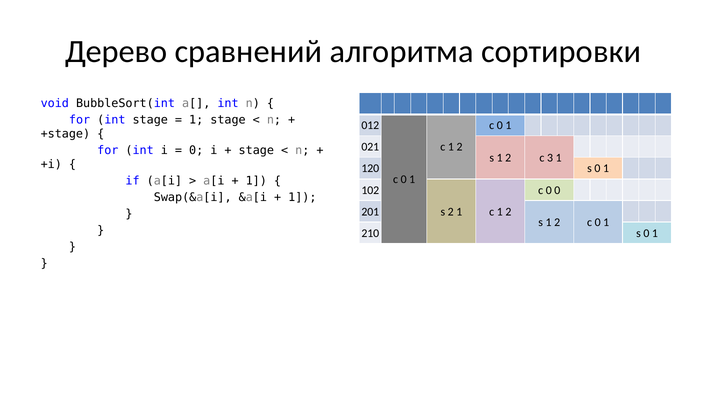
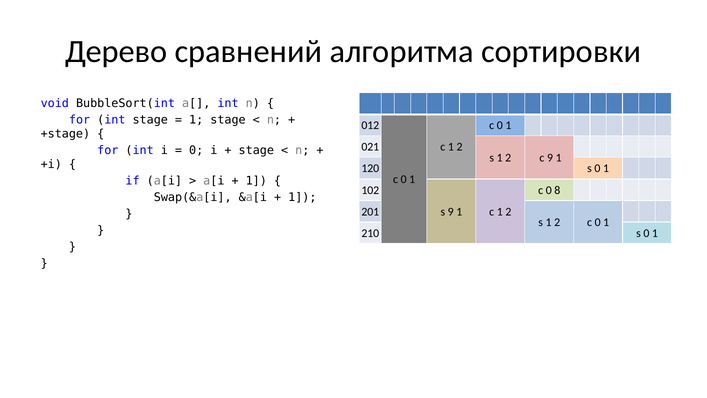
c 3: 3 -> 9
0 0: 0 -> 8
s 2: 2 -> 9
